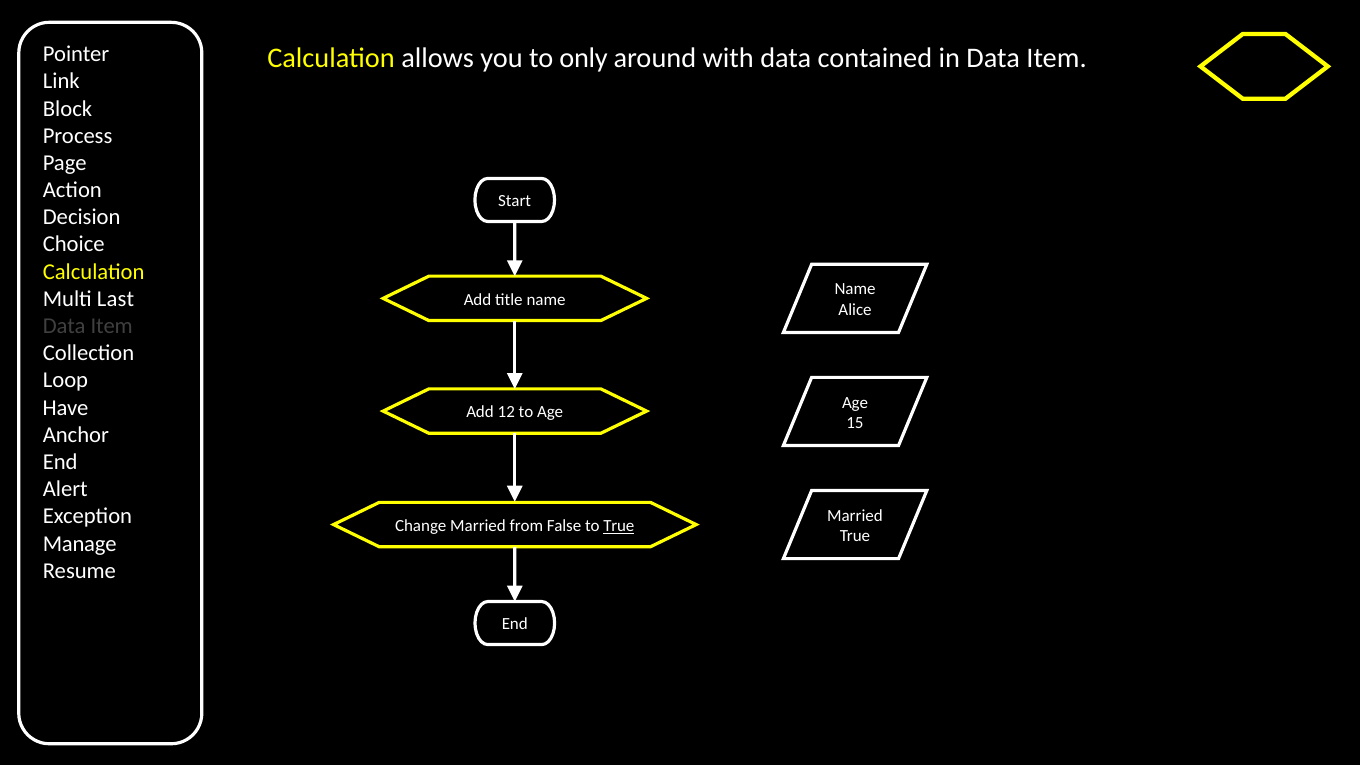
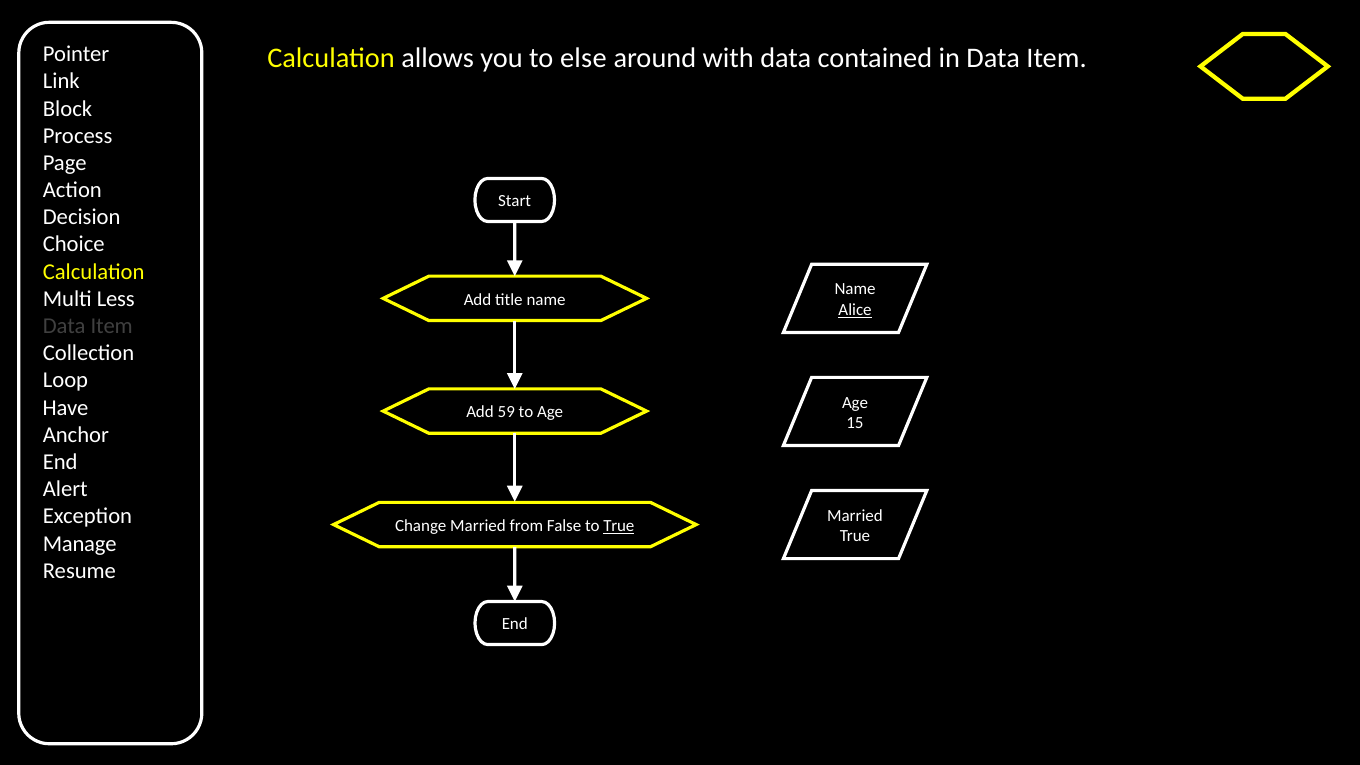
only: only -> else
Last: Last -> Less
Alice underline: none -> present
12: 12 -> 59
